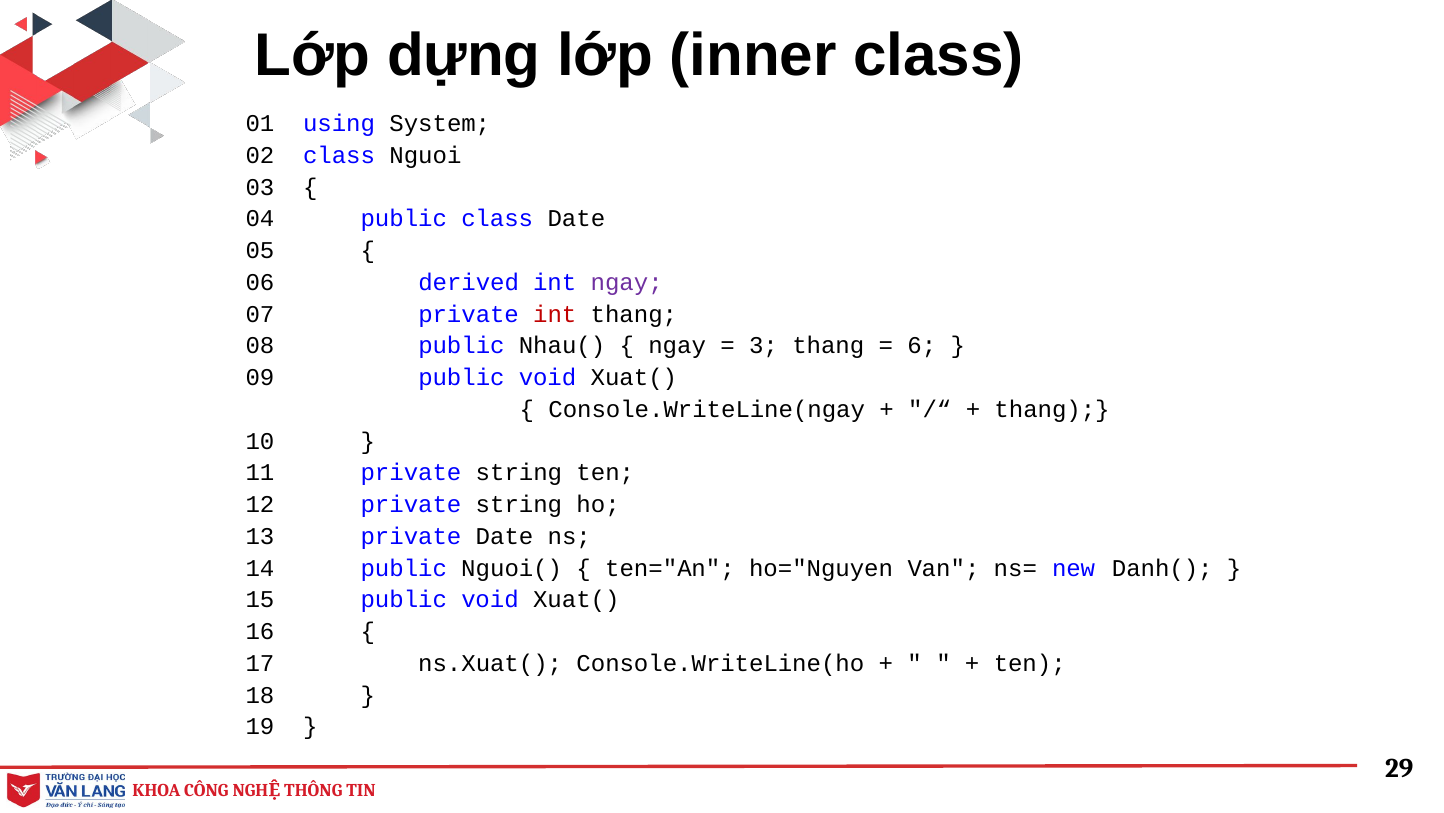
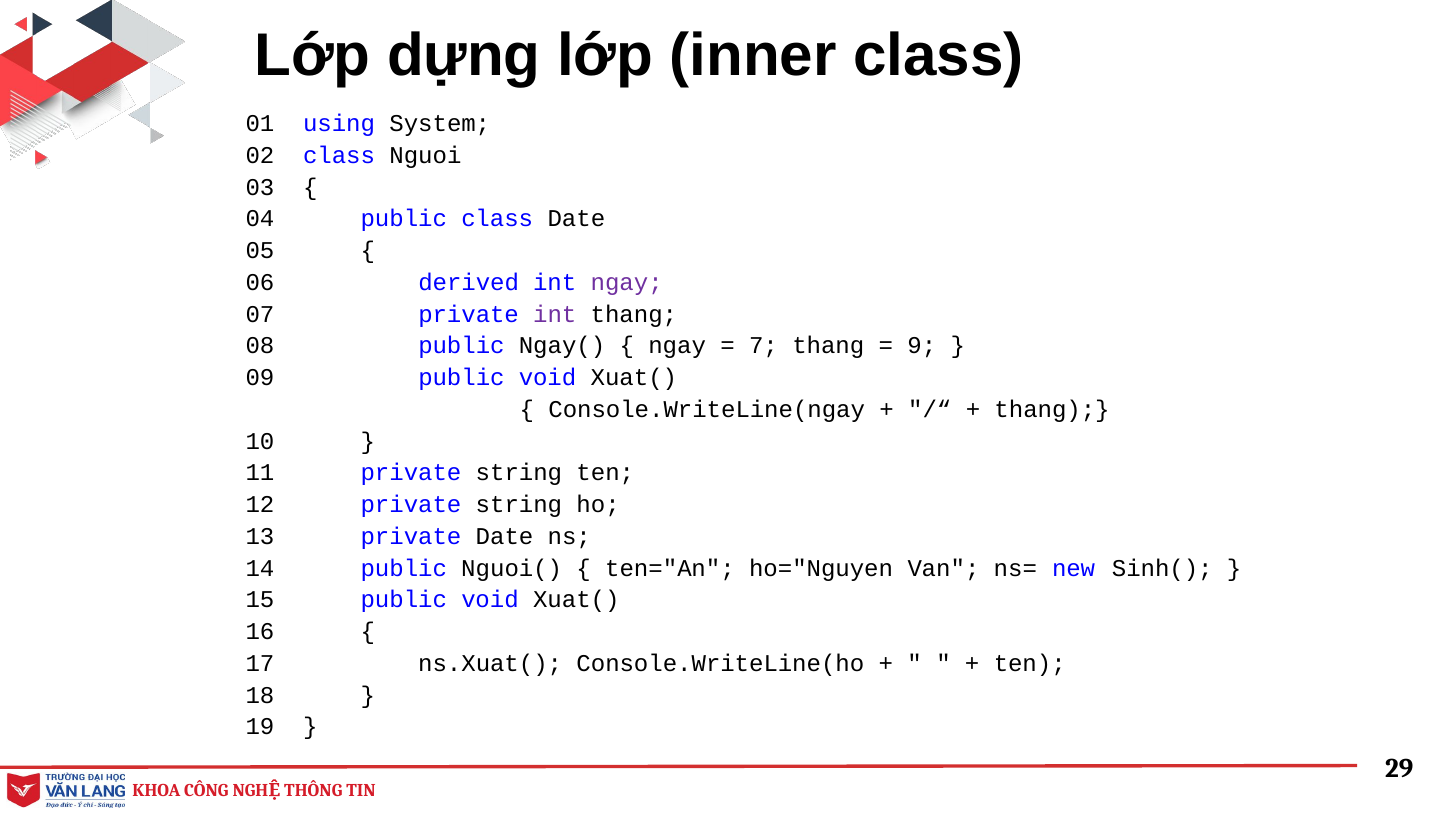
int at (555, 314) colour: red -> purple
Nhau(: Nhau( -> Ngay(
3: 3 -> 7
6: 6 -> 9
Danh(: Danh( -> Sinh(
